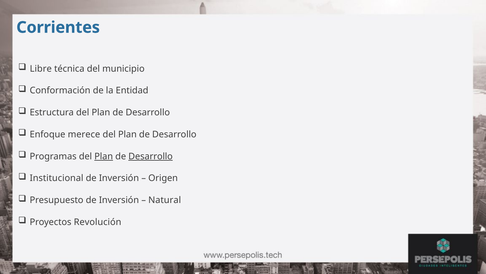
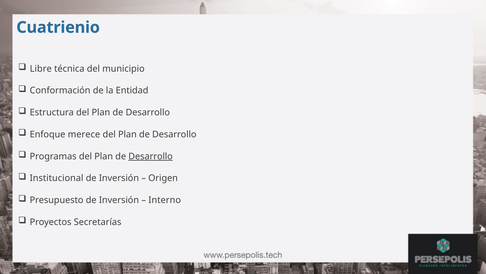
Corrientes: Corrientes -> Cuatrienio
Plan at (104, 156) underline: present -> none
Natural: Natural -> Interno
Revolución: Revolución -> Secretarías
